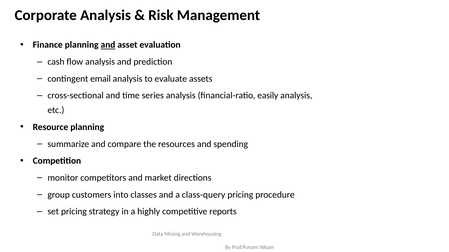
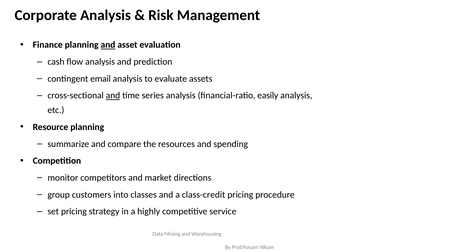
and at (113, 96) underline: none -> present
class-query: class-query -> class-credit
reports: reports -> service
